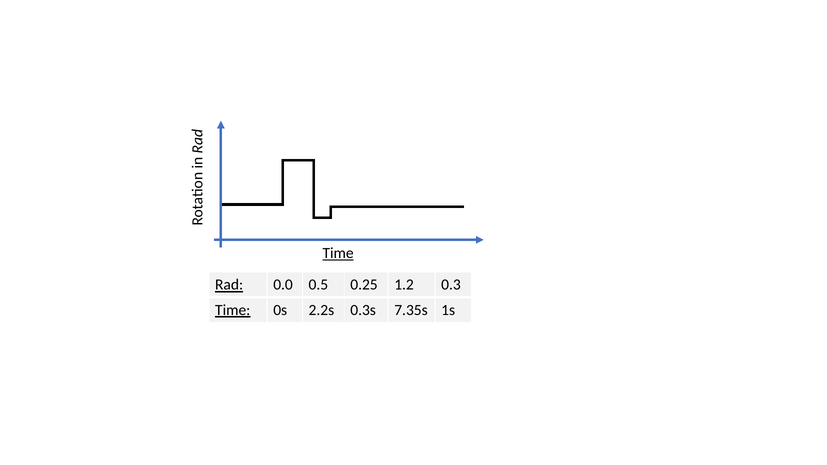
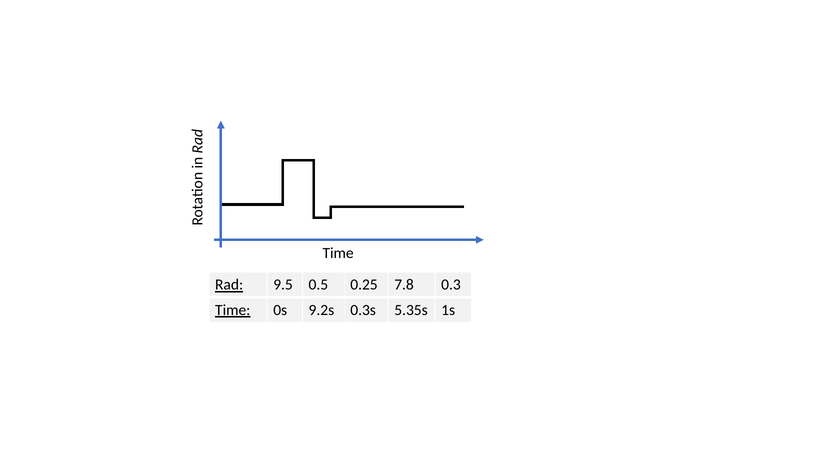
Time at (338, 253) underline: present -> none
0.0: 0.0 -> 9.5
1.2: 1.2 -> 7.8
2.2s: 2.2s -> 9.2s
7.35s: 7.35s -> 5.35s
